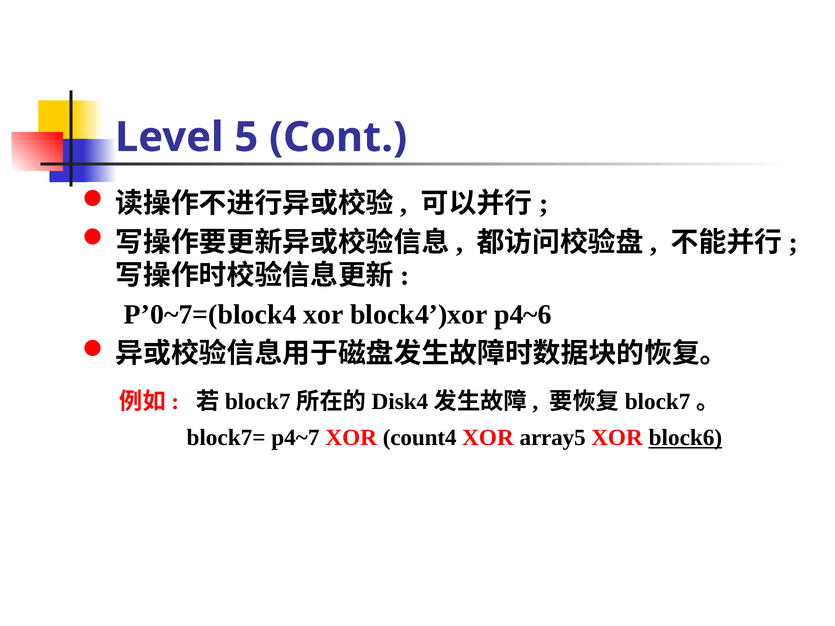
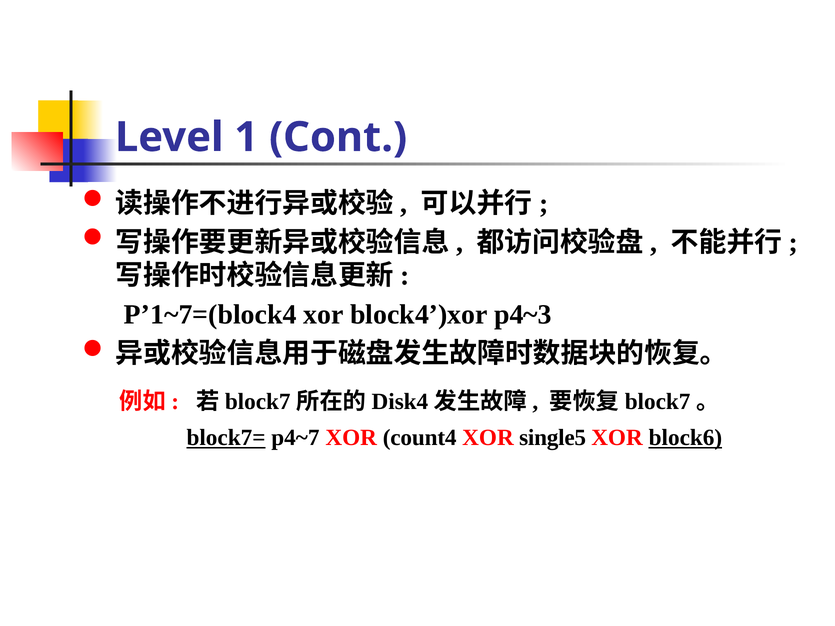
5: 5 -> 1
P’0~7=(block4: P’0~7=(block4 -> P’1~7=(block4
p4~6: p4~6 -> p4~3
block7= underline: none -> present
array5: array5 -> single5
